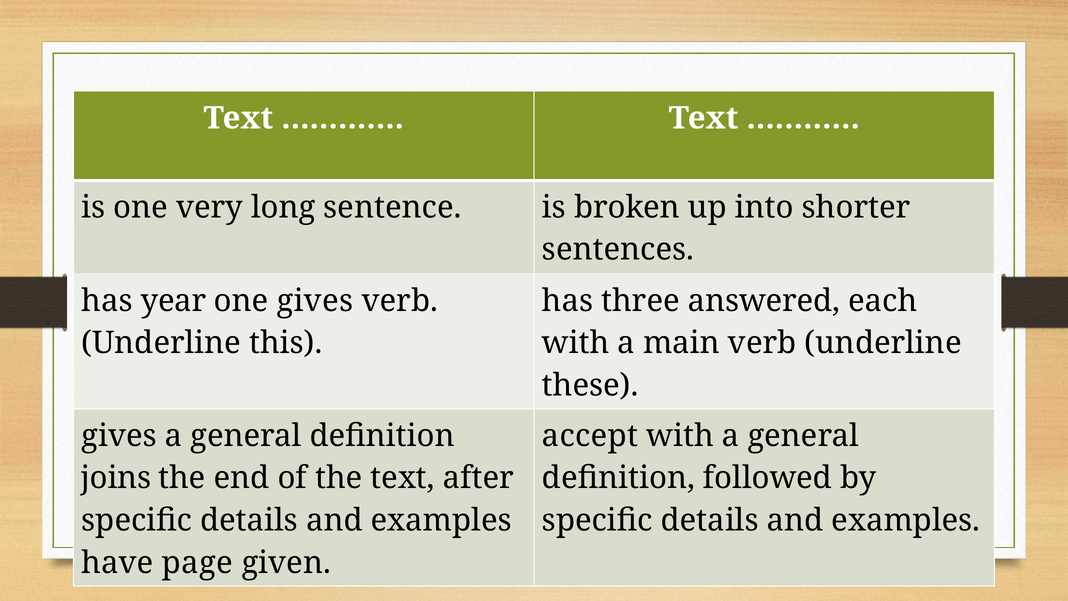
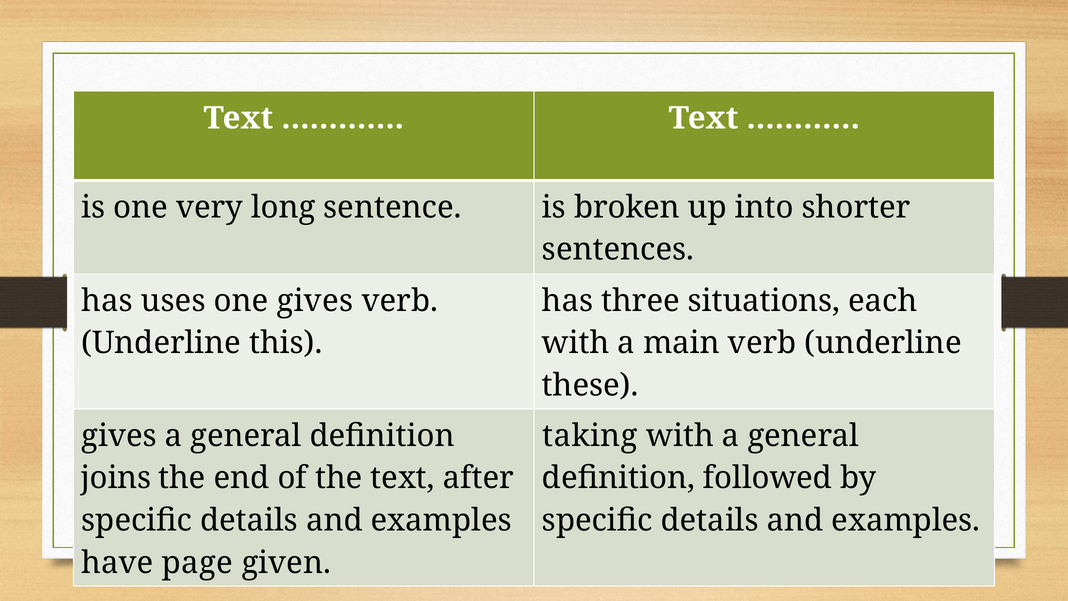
year: year -> uses
answered: answered -> situations
accept: accept -> taking
